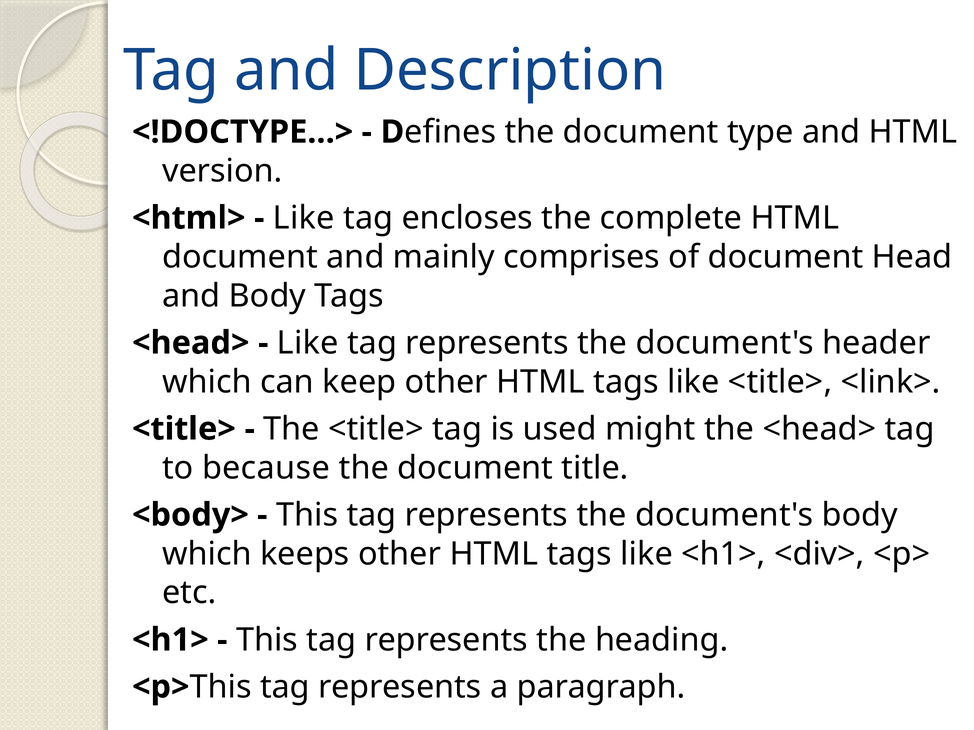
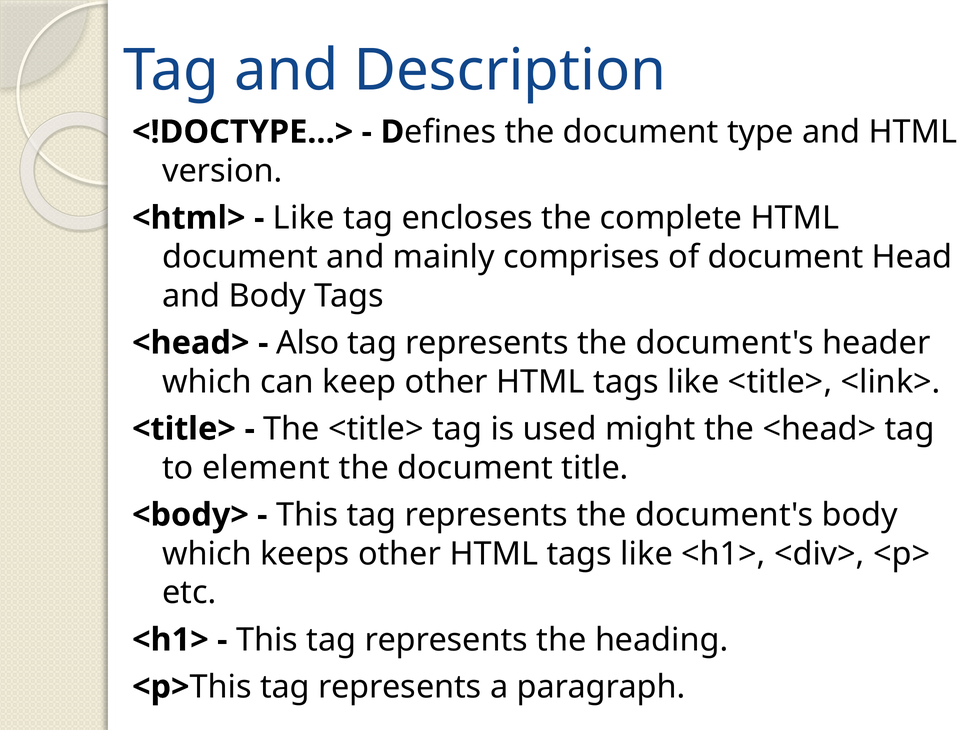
Like at (308, 343): Like -> Also
because: because -> element
